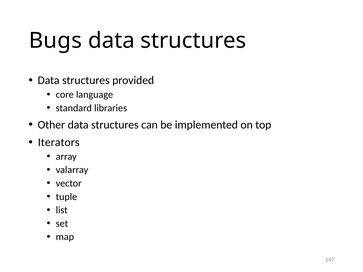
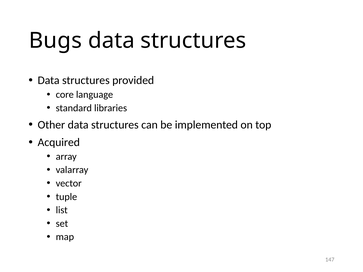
Iterators: Iterators -> Acquired
